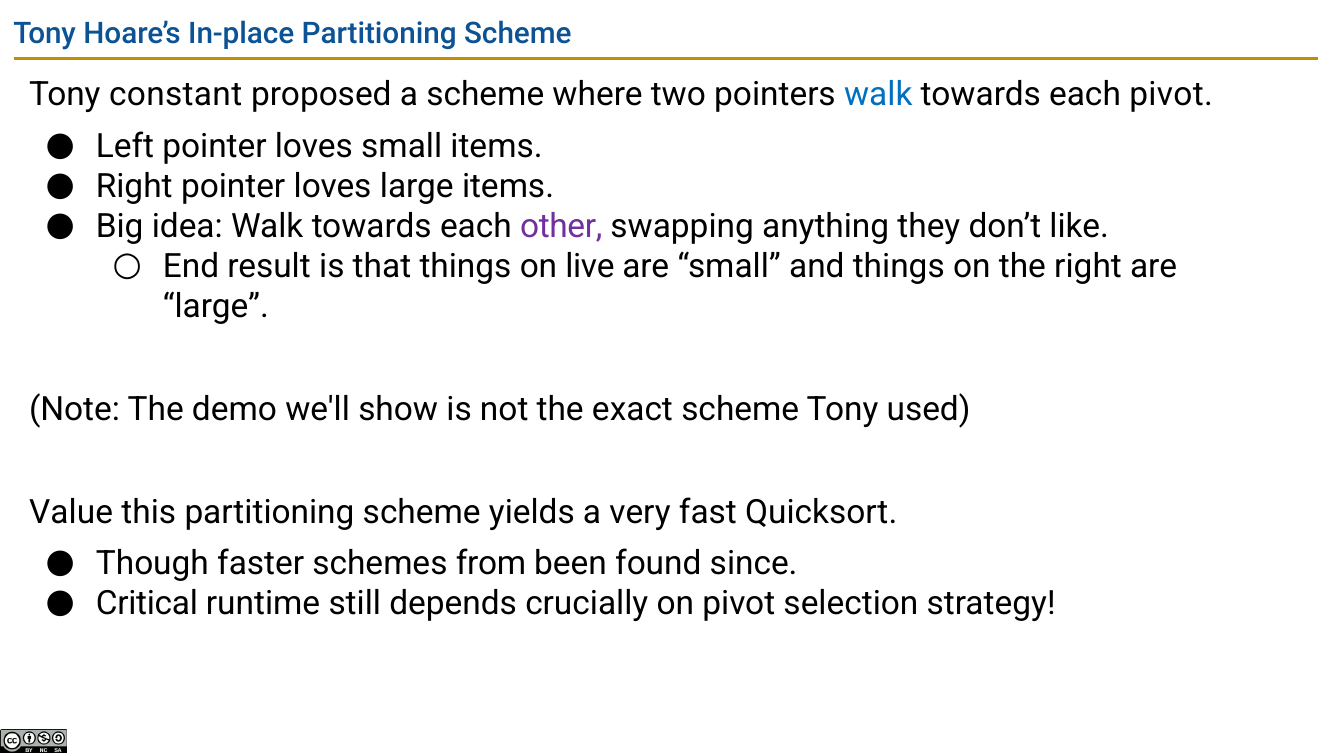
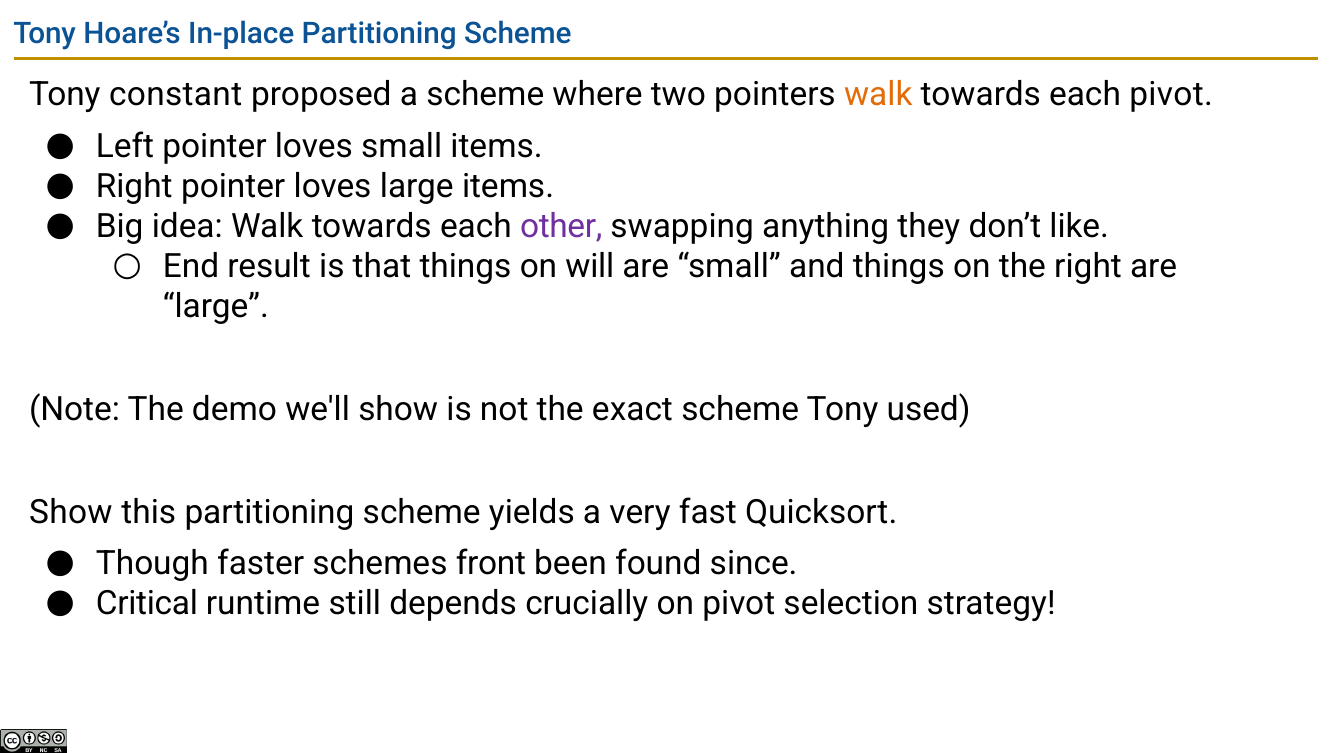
walk at (878, 95) colour: blue -> orange
live: live -> will
Value at (71, 512): Value -> Show
from: from -> front
